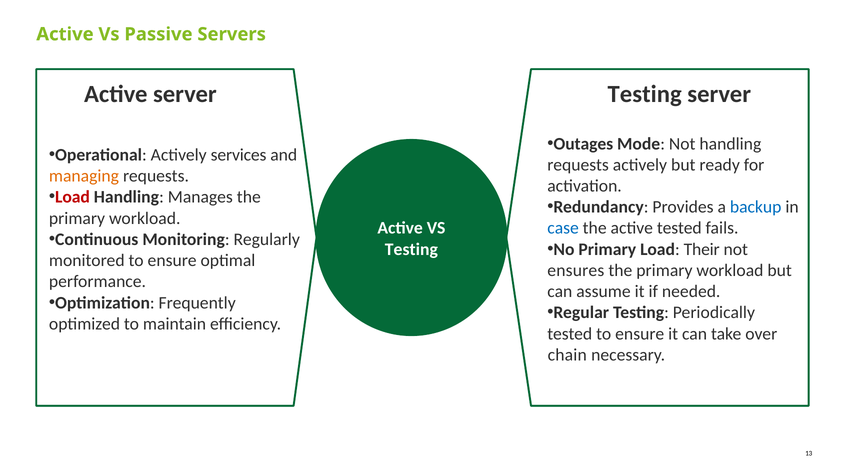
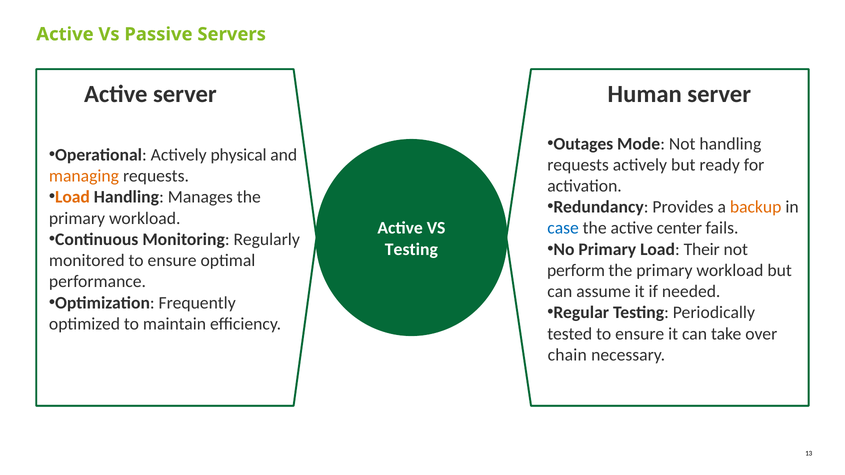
server Testing: Testing -> Human
services: services -> physical
Load at (73, 197) colour: red -> orange
backup colour: blue -> orange
active tested: tested -> center
ensures: ensures -> perform
